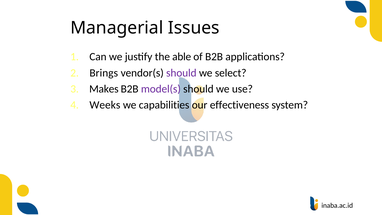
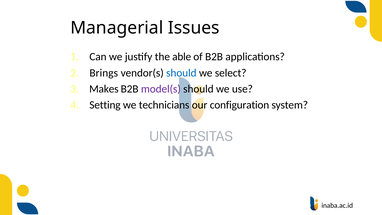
should at (181, 73) colour: purple -> blue
Weeks: Weeks -> Setting
capabilities: capabilities -> technicians
effectiveness: effectiveness -> configuration
